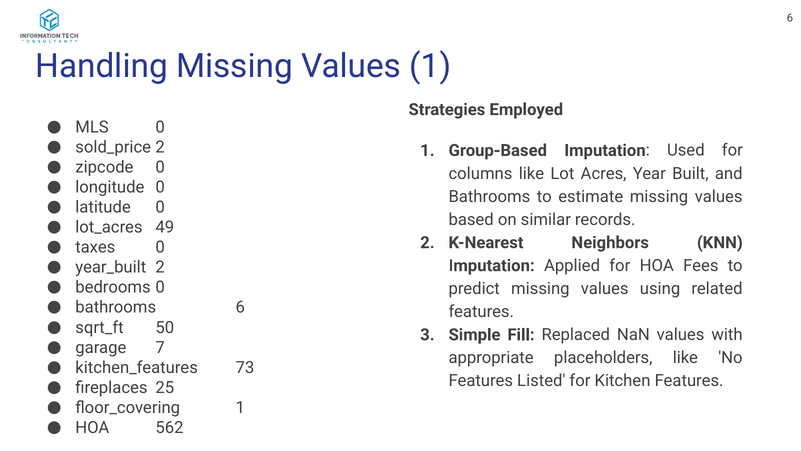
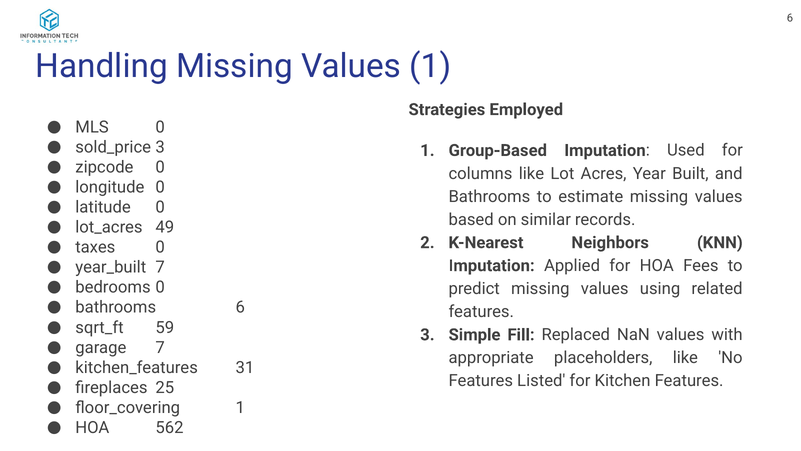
sold_price 2: 2 -> 3
year_built 2: 2 -> 7
50: 50 -> 59
73: 73 -> 31
